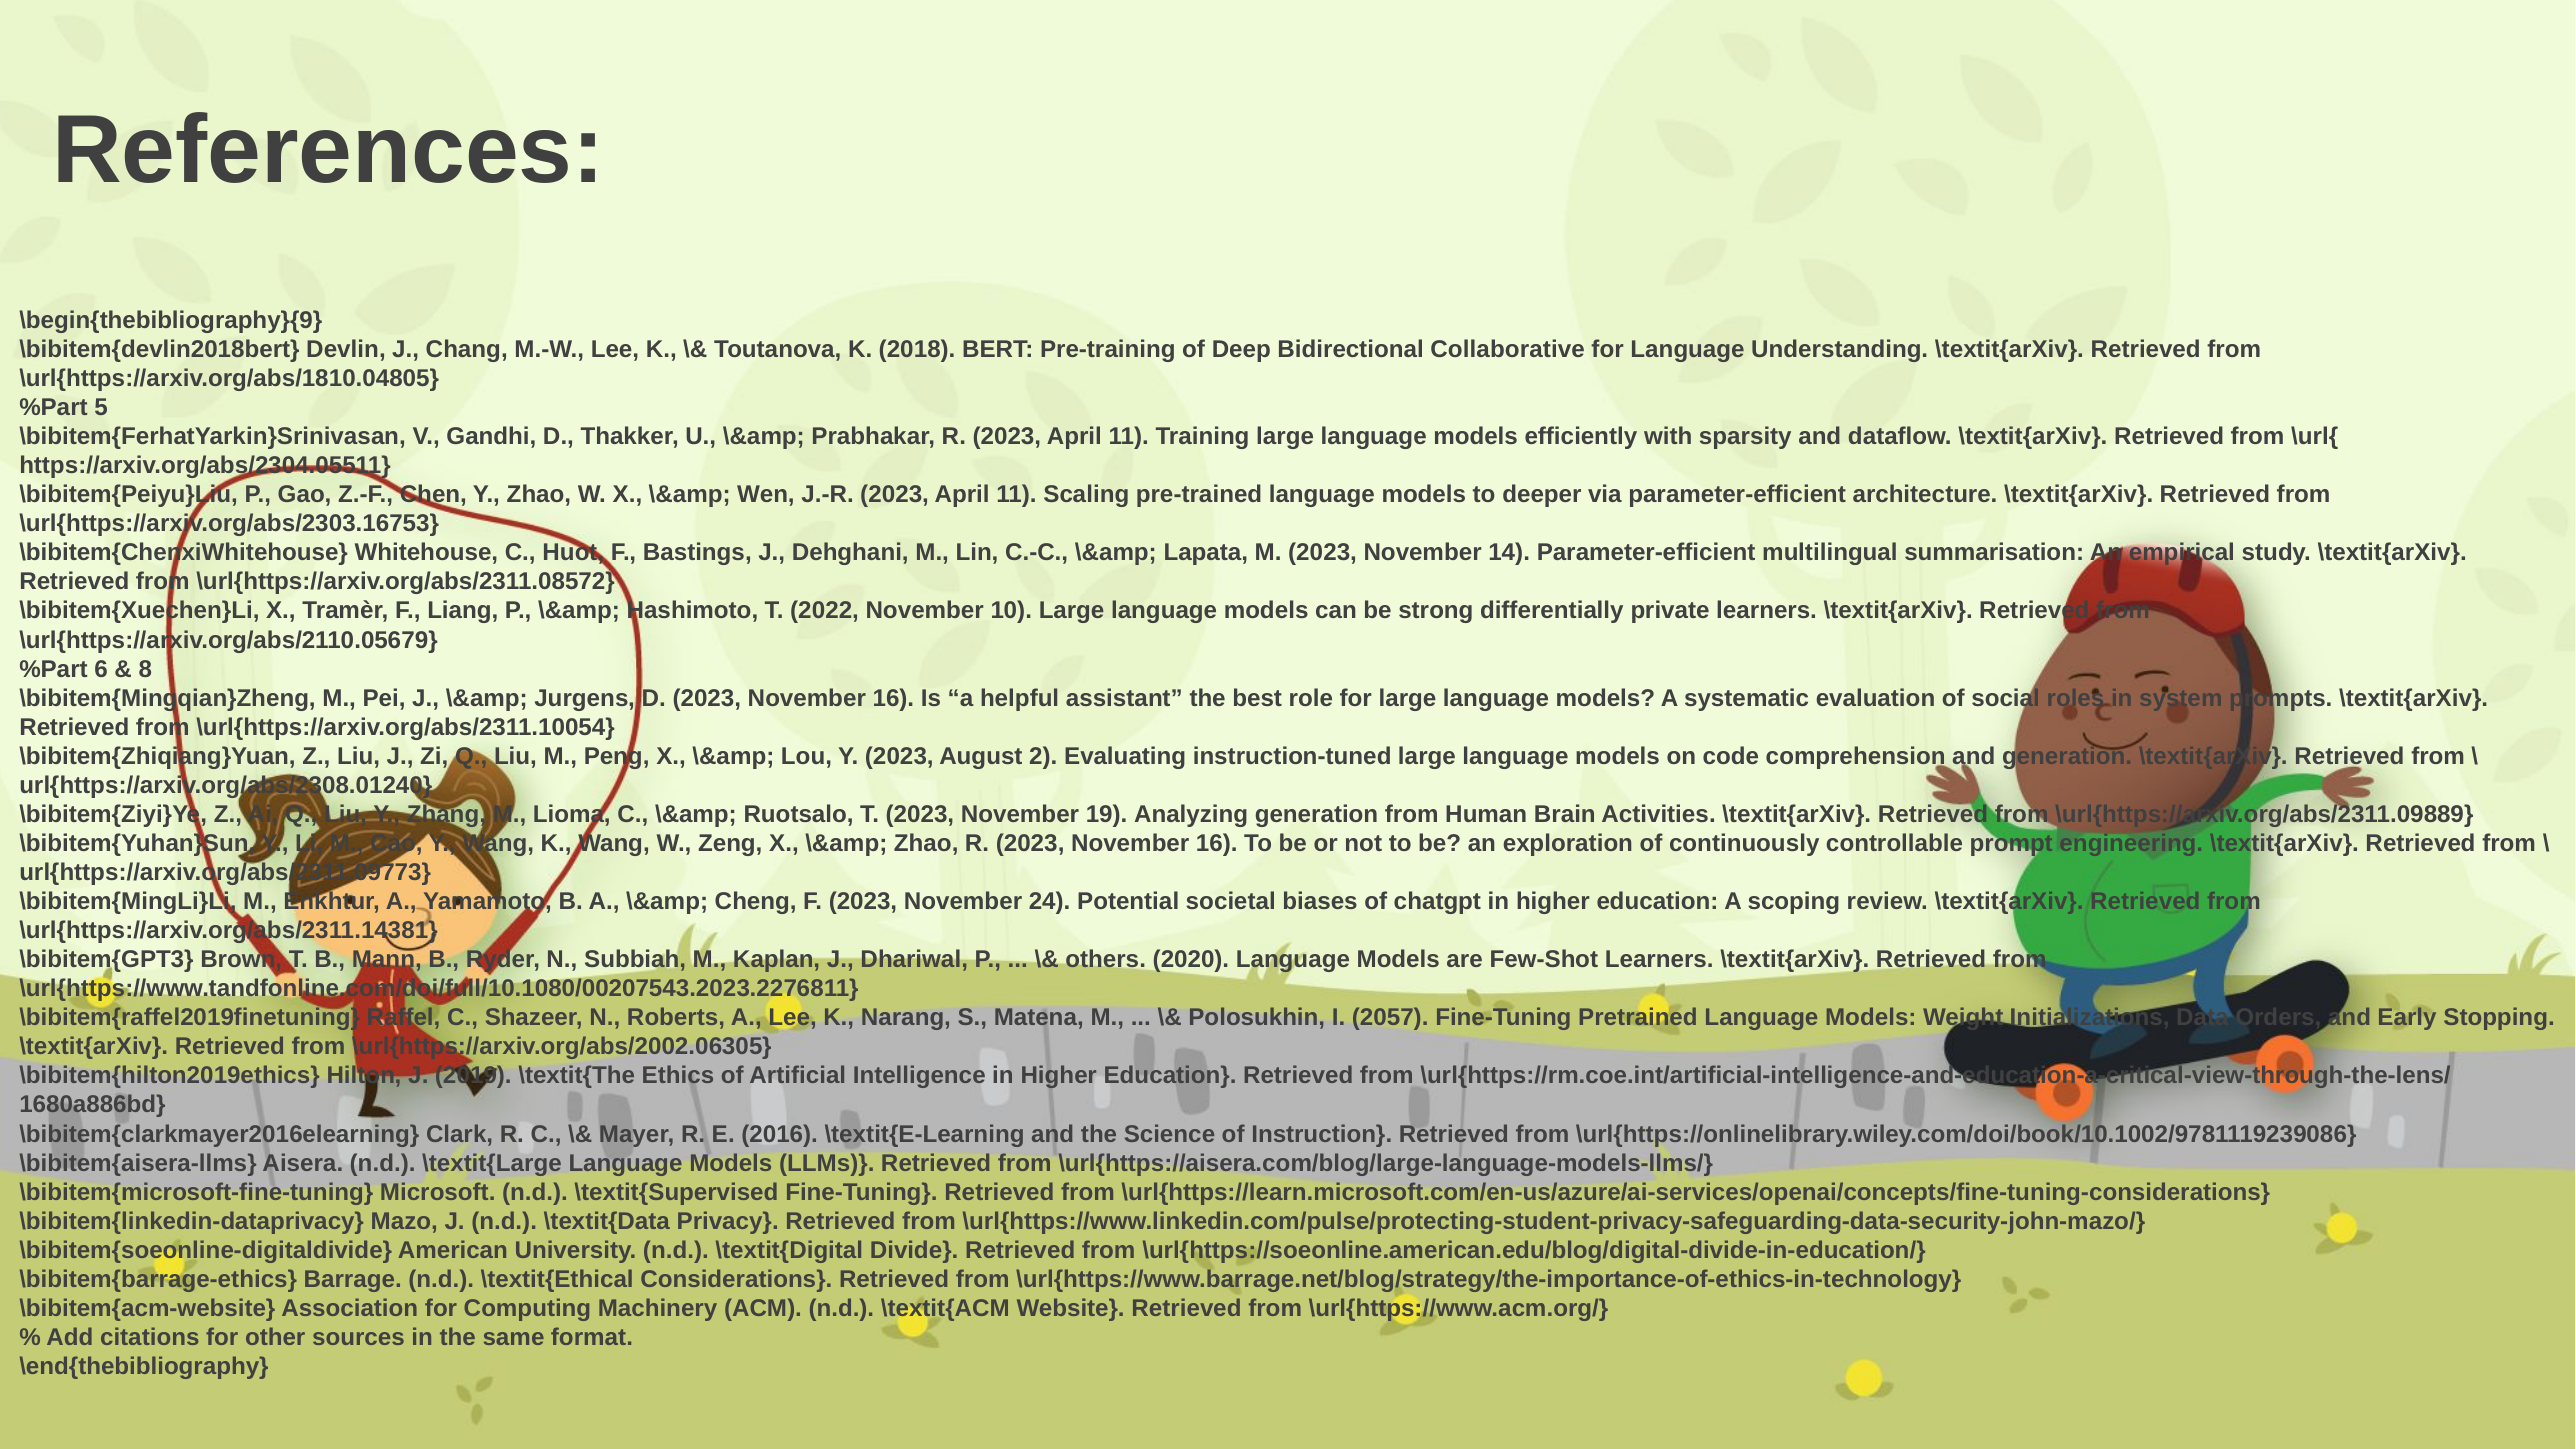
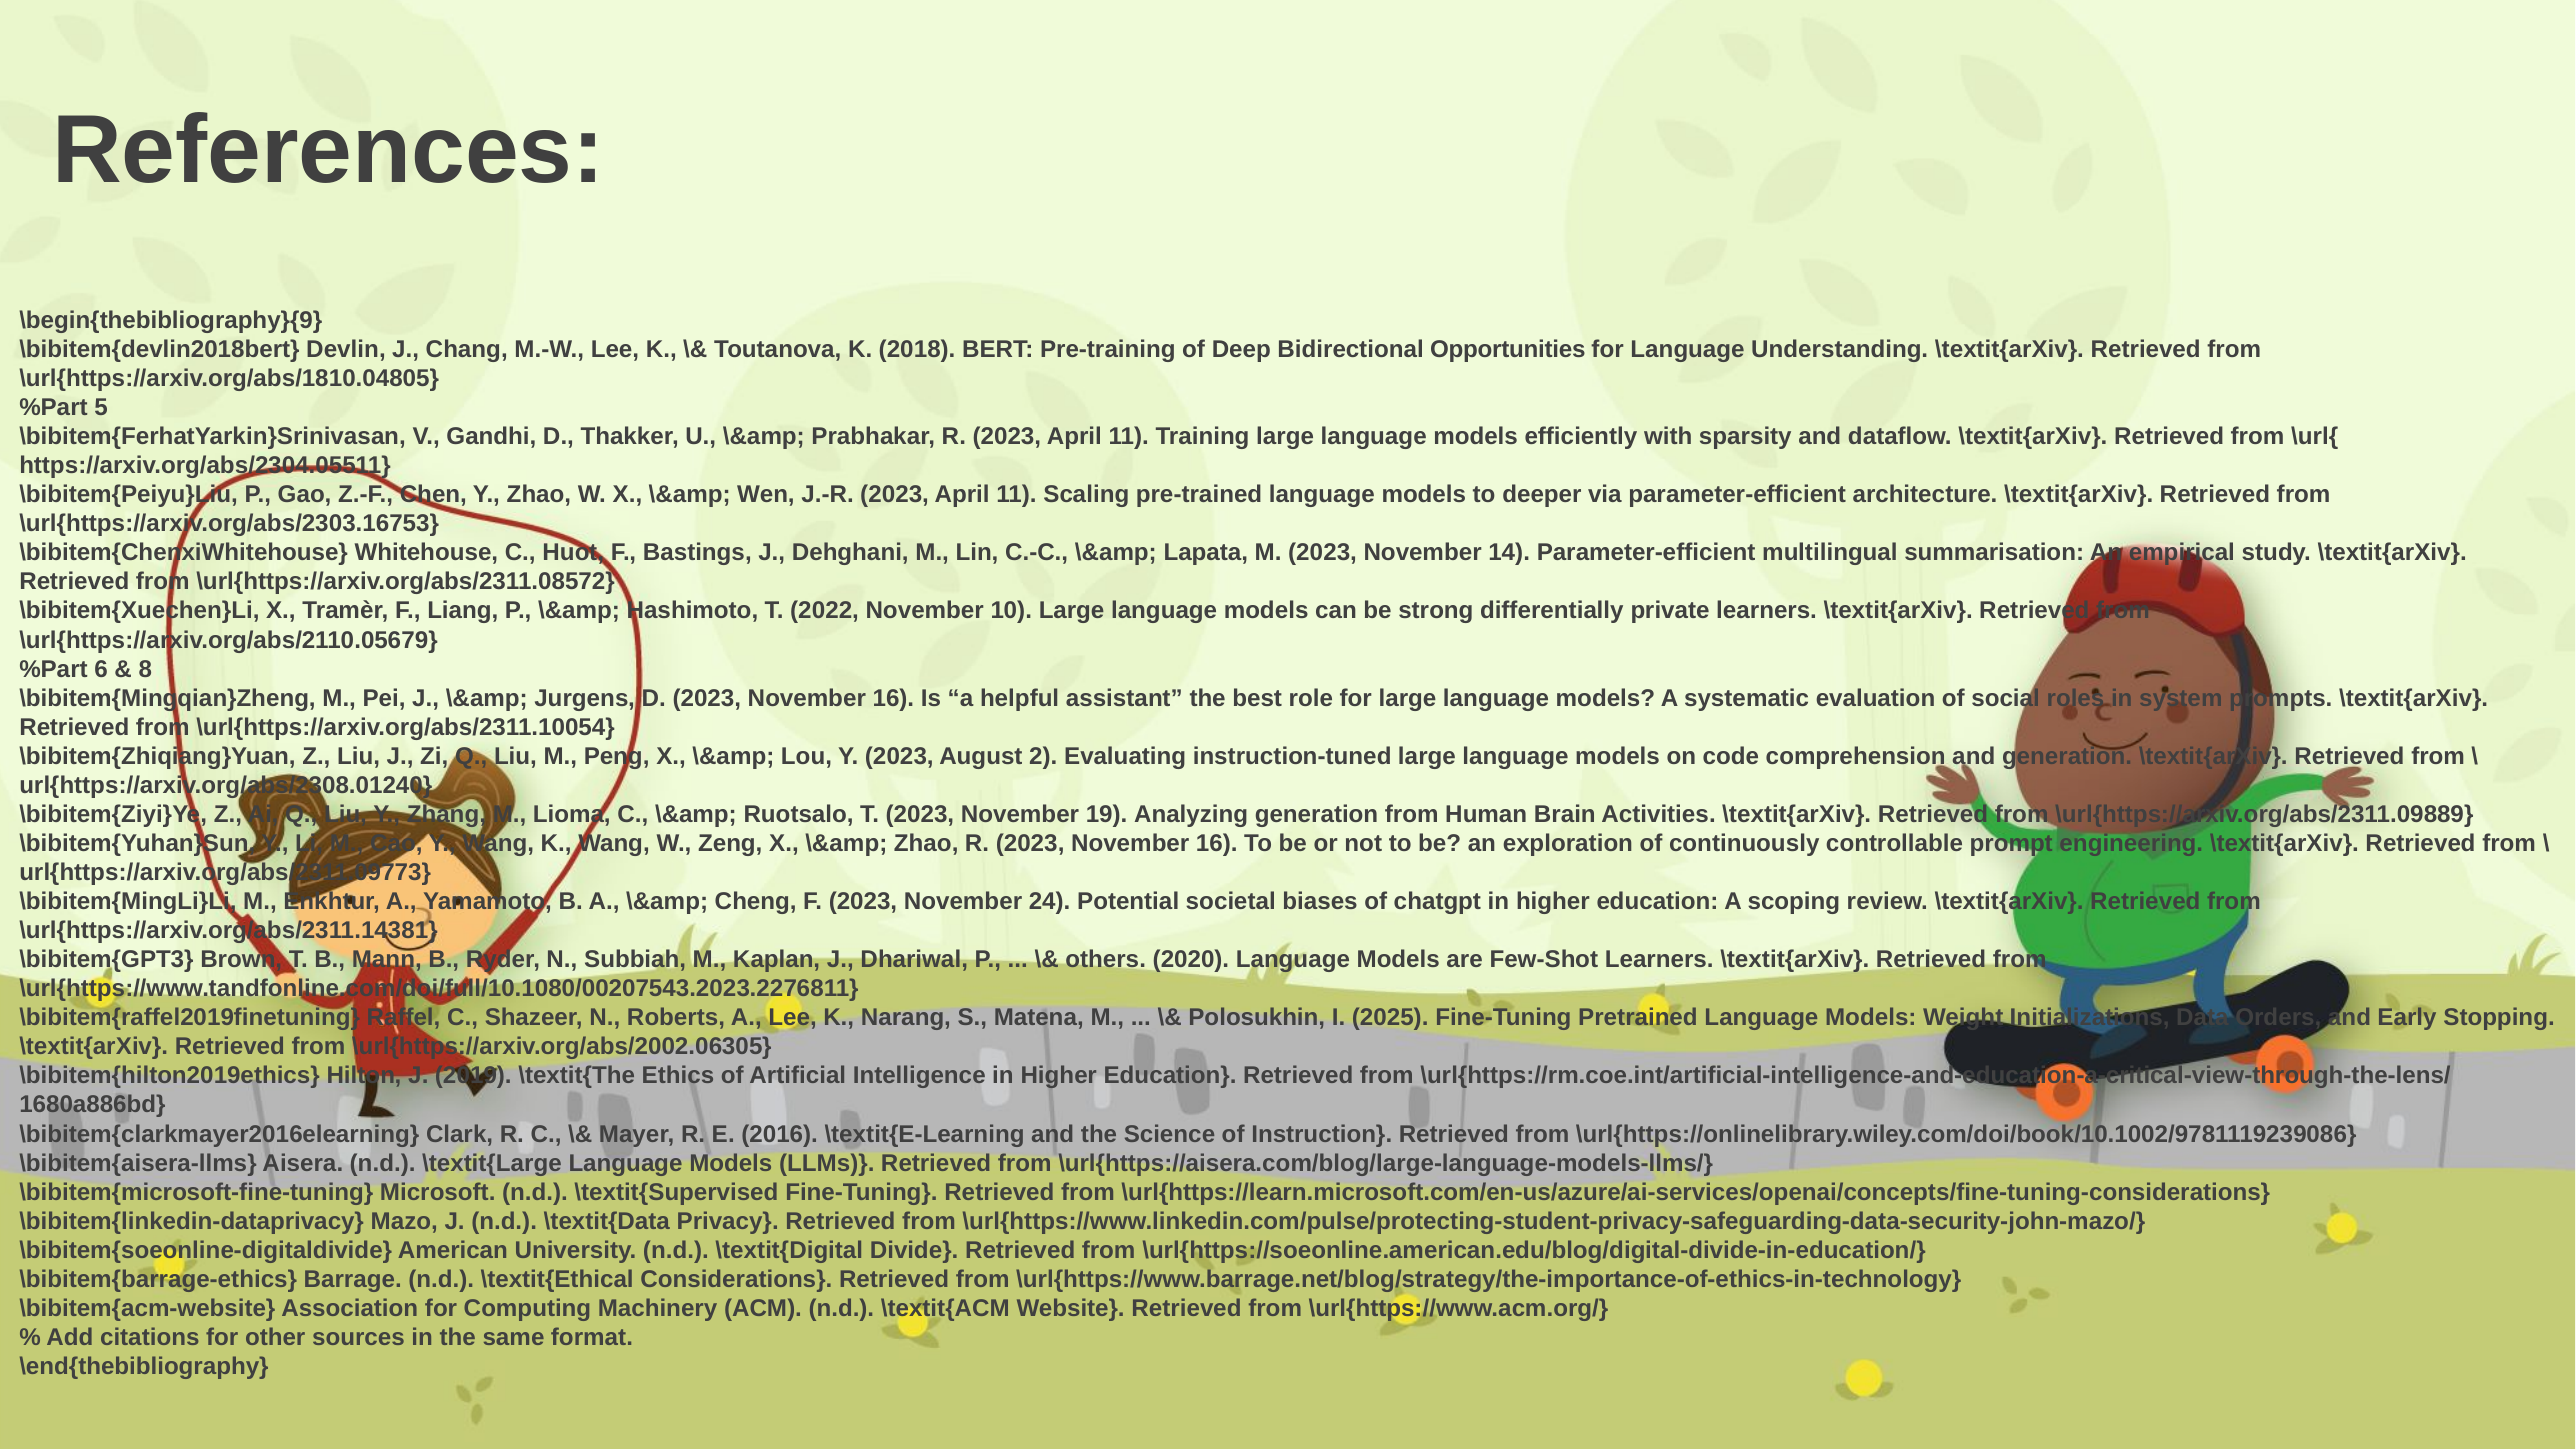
Collaborative: Collaborative -> Opportunities
2057: 2057 -> 2025
